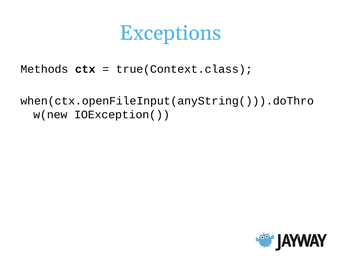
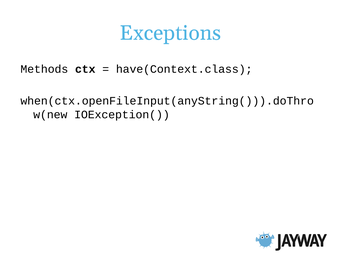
true(Context.class: true(Context.class -> have(Context.class
